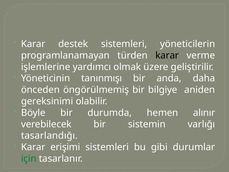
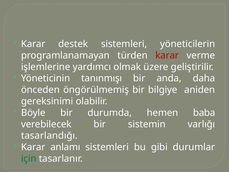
karar at (167, 55) colour: black -> red
alınır: alınır -> baba
erişimi: erişimi -> anlamı
